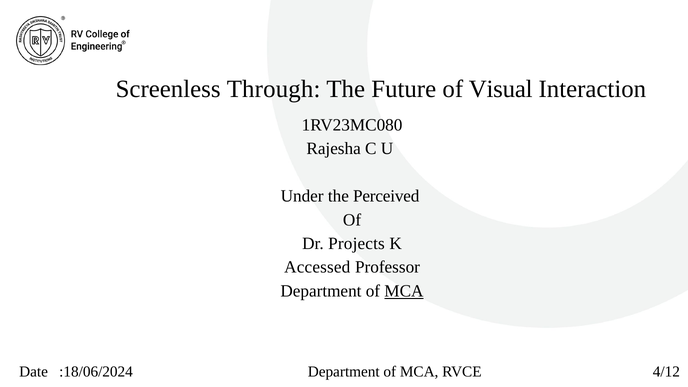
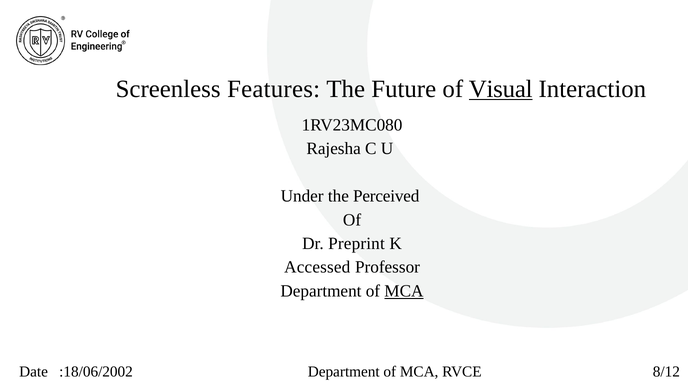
Through: Through -> Features
Visual underline: none -> present
Projects: Projects -> Preprint
:18/06/2024: :18/06/2024 -> :18/06/2002
4/12: 4/12 -> 8/12
